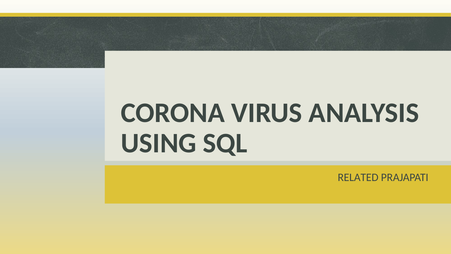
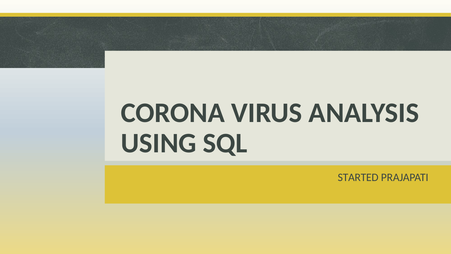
RELATED: RELATED -> STARTED
